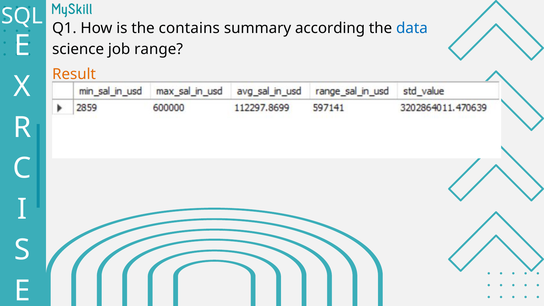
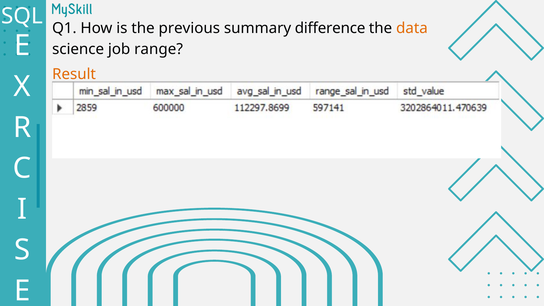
contains: contains -> previous
according: according -> difference
data colour: blue -> orange
